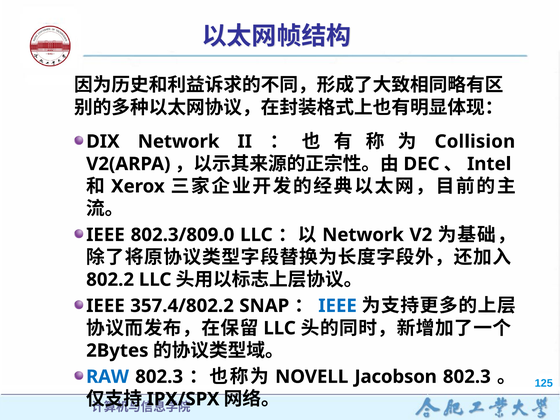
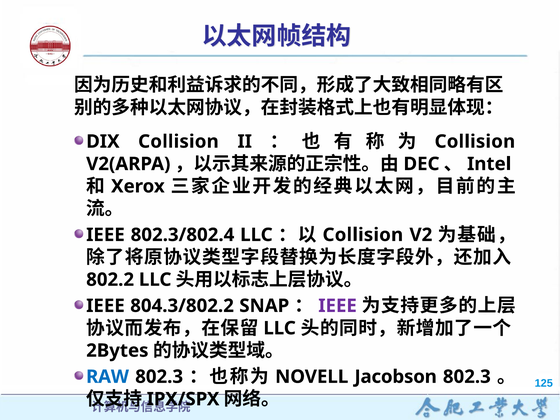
DIX Network: Network -> Collision
802.3/809.0: 802.3/809.0 -> 802.3/802.4
Network at (363, 235): Network -> Collision
357.4/802.2: 357.4/802.2 -> 804.3/802.2
IEEE at (338, 306) colour: blue -> purple
